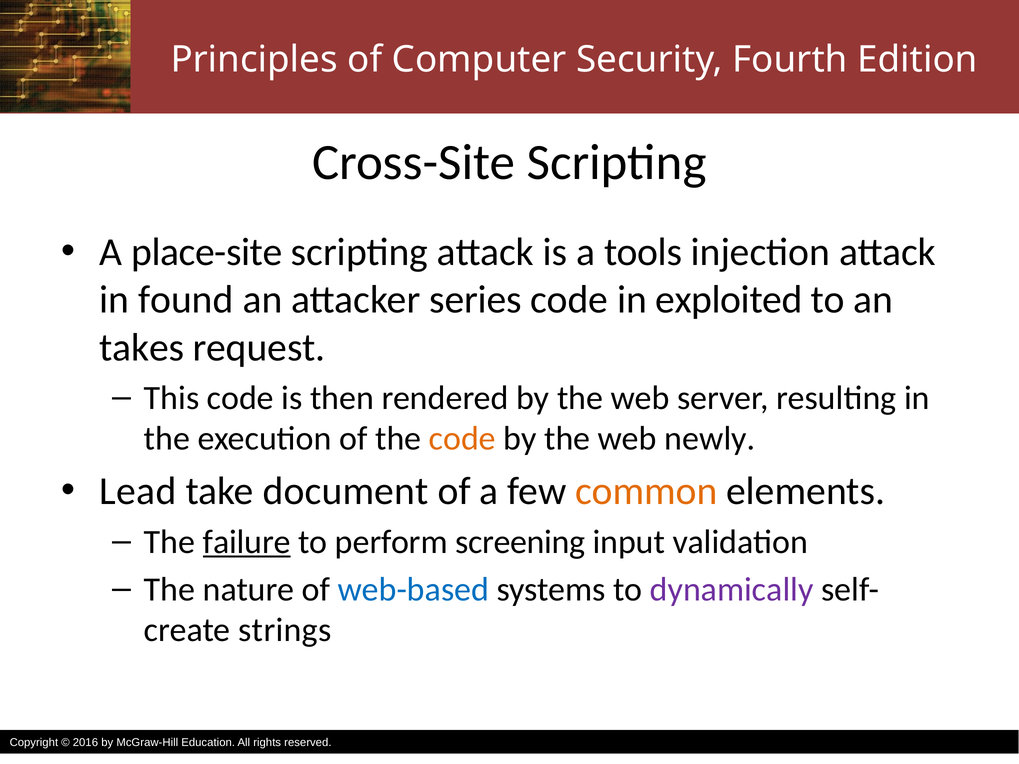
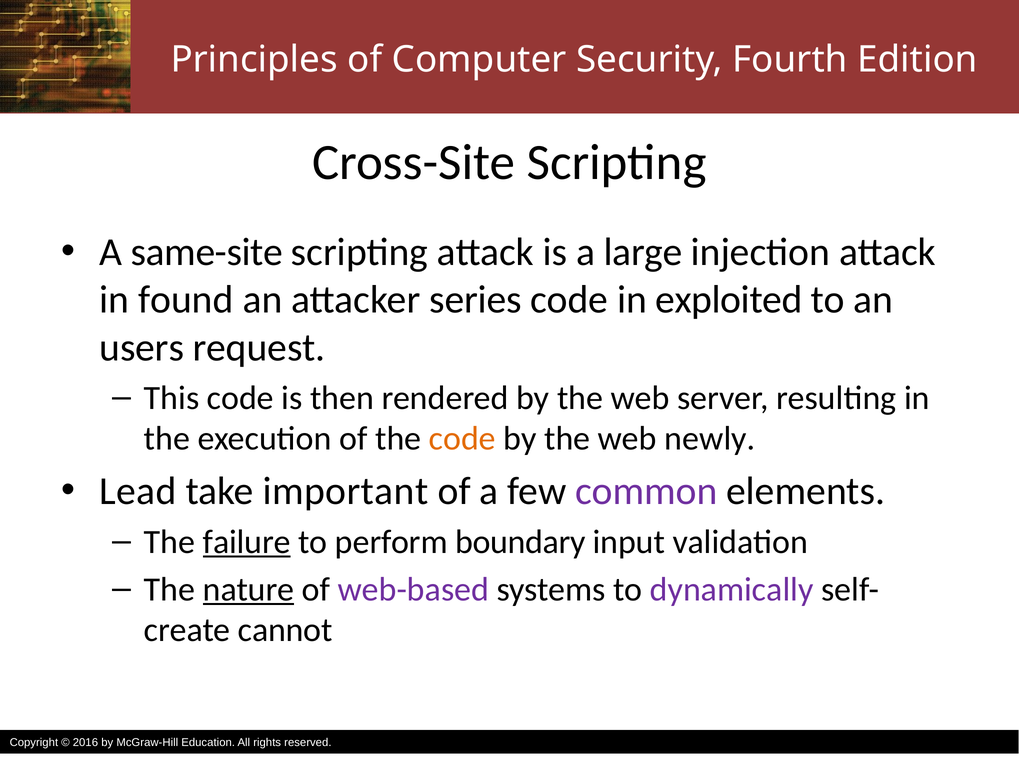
place-site: place-site -> same-site
tools: tools -> large
takes: takes -> users
document: document -> important
common colour: orange -> purple
screening: screening -> boundary
nature underline: none -> present
web-based colour: blue -> purple
strings: strings -> cannot
